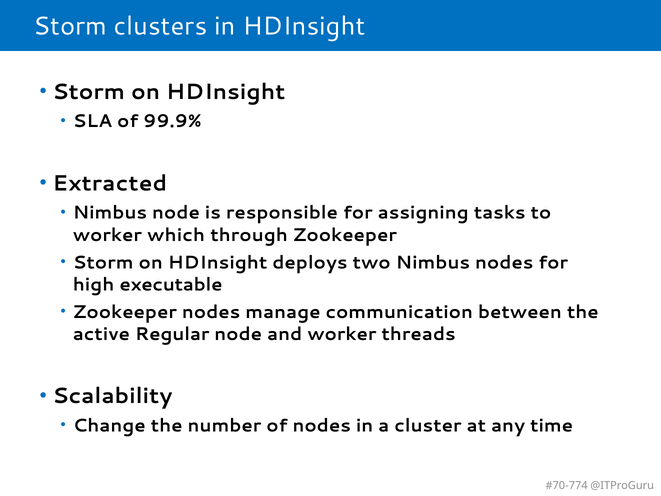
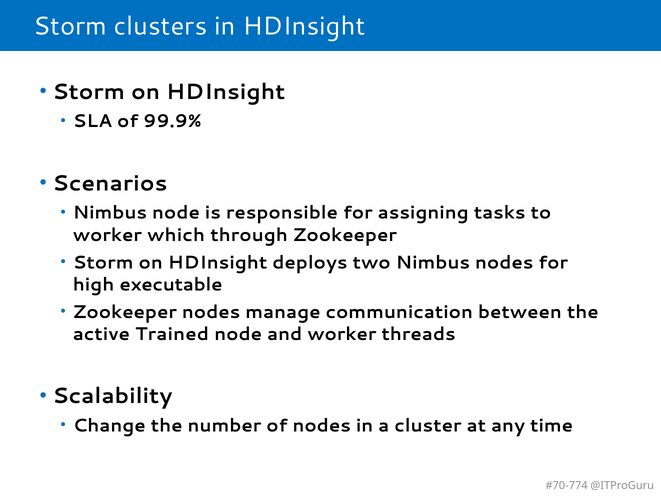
Extracted: Extracted -> Scenarios
Regular: Regular -> Trained
